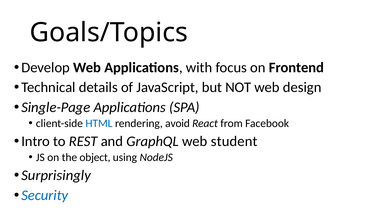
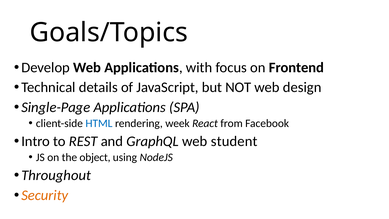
avoid: avoid -> week
Surprisingly: Surprisingly -> Throughout
Security colour: blue -> orange
